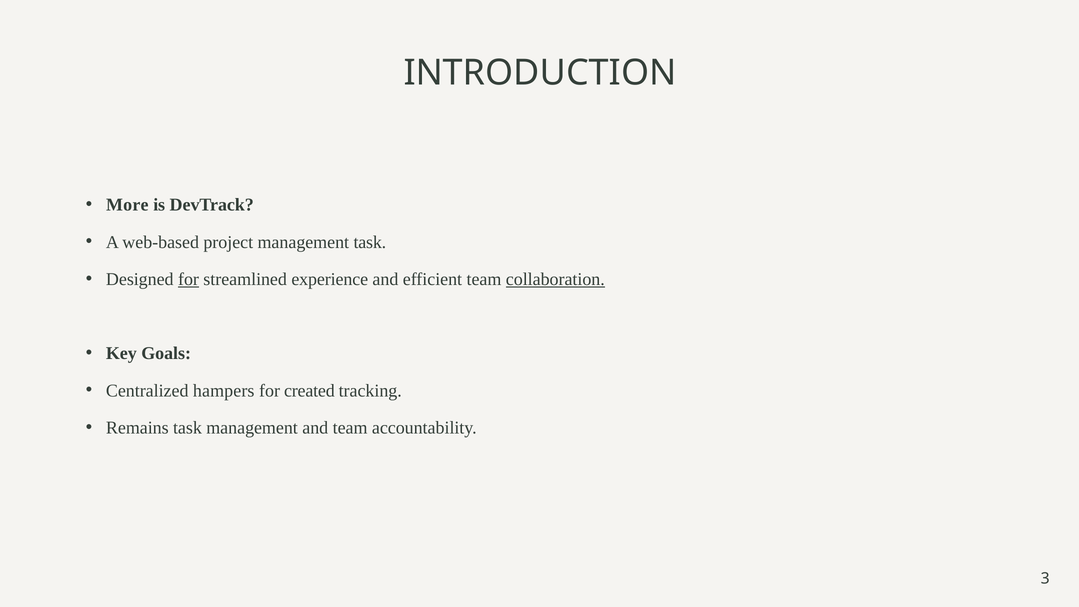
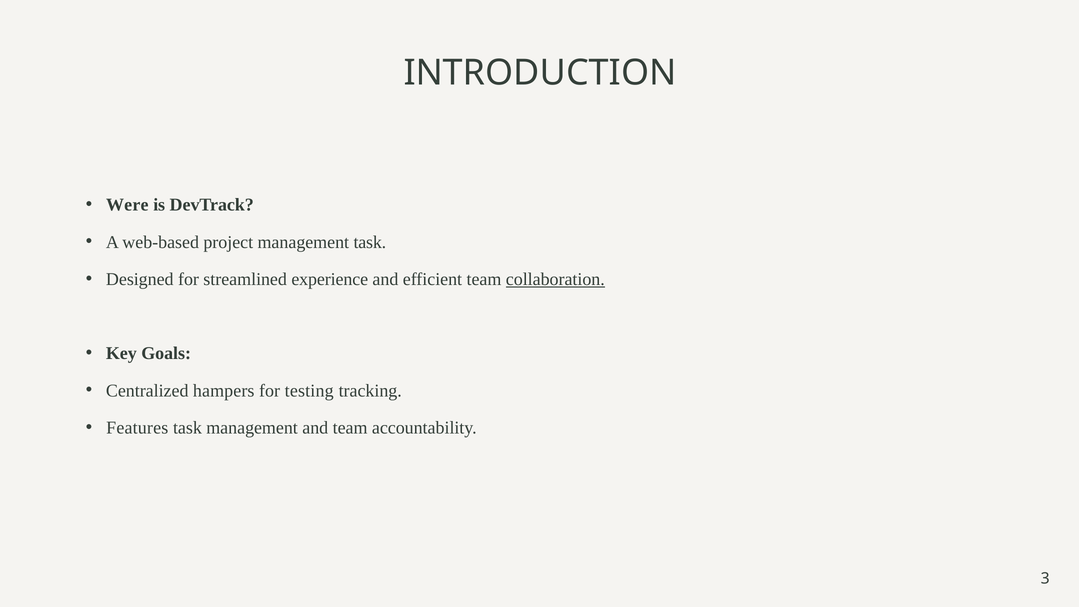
More: More -> Were
for at (189, 279) underline: present -> none
created: created -> testing
Remains: Remains -> Features
